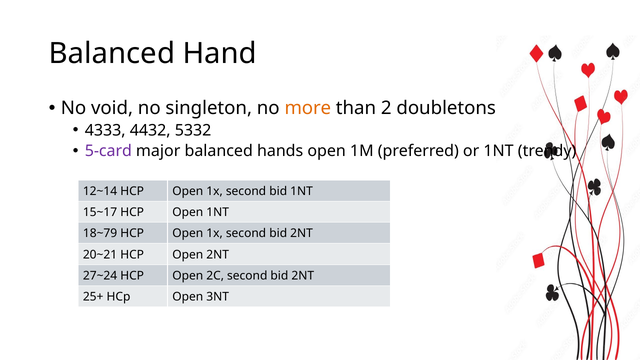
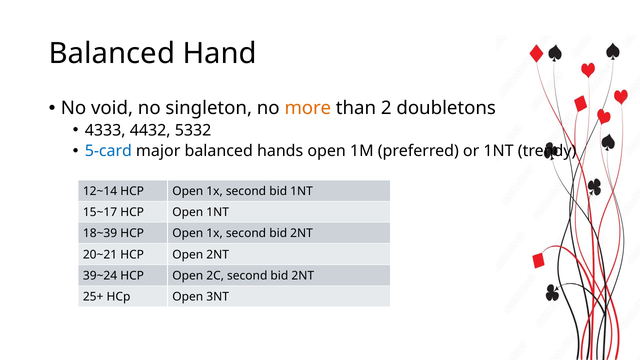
5-card colour: purple -> blue
18~79: 18~79 -> 18~39
27~24: 27~24 -> 39~24
